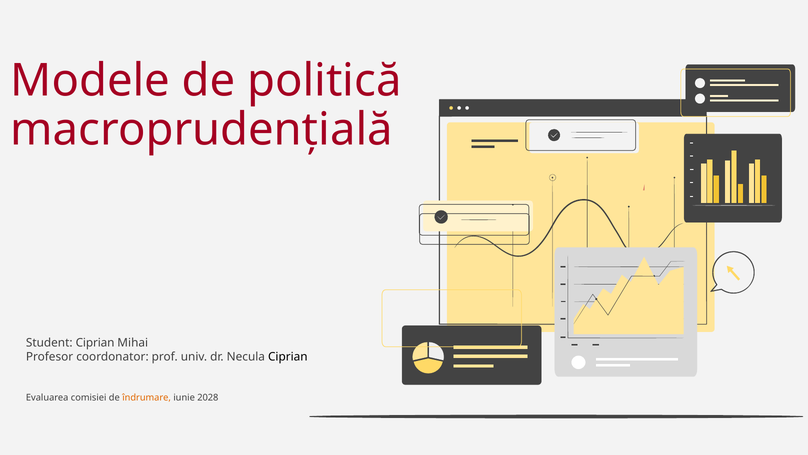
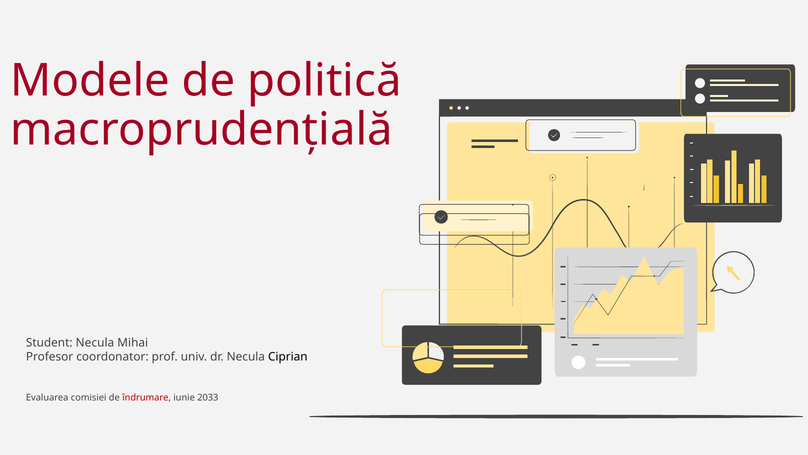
Student Ciprian: Ciprian -> Necula
îndrumare colour: orange -> red
2028: 2028 -> 2033
